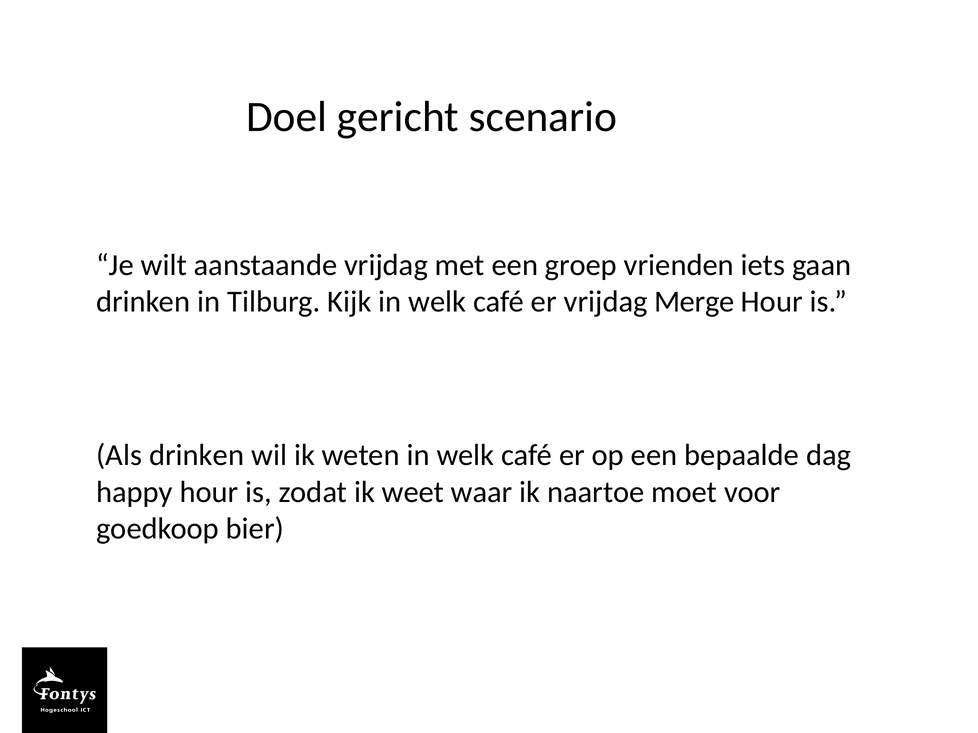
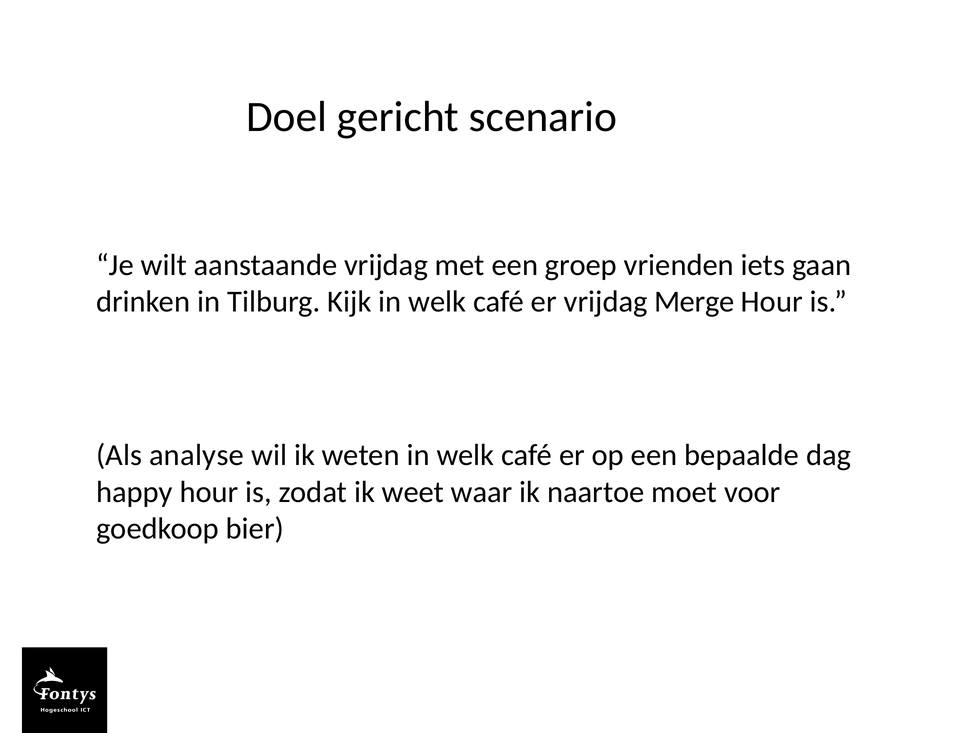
Als drinken: drinken -> analyse
